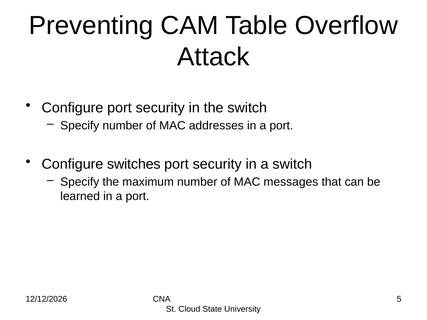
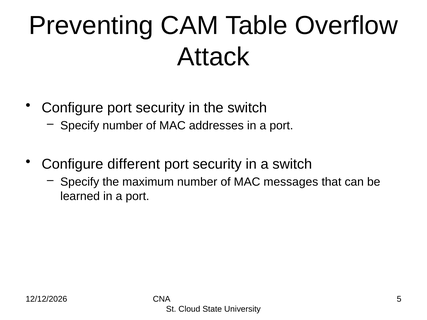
switches: switches -> different
